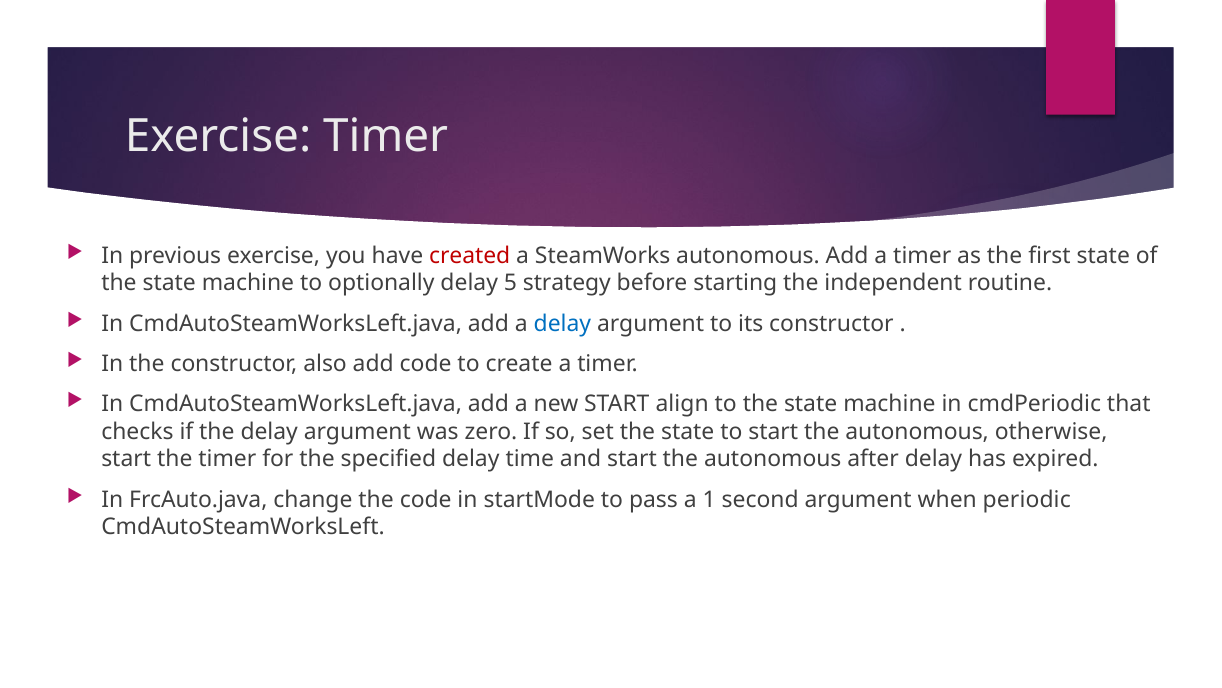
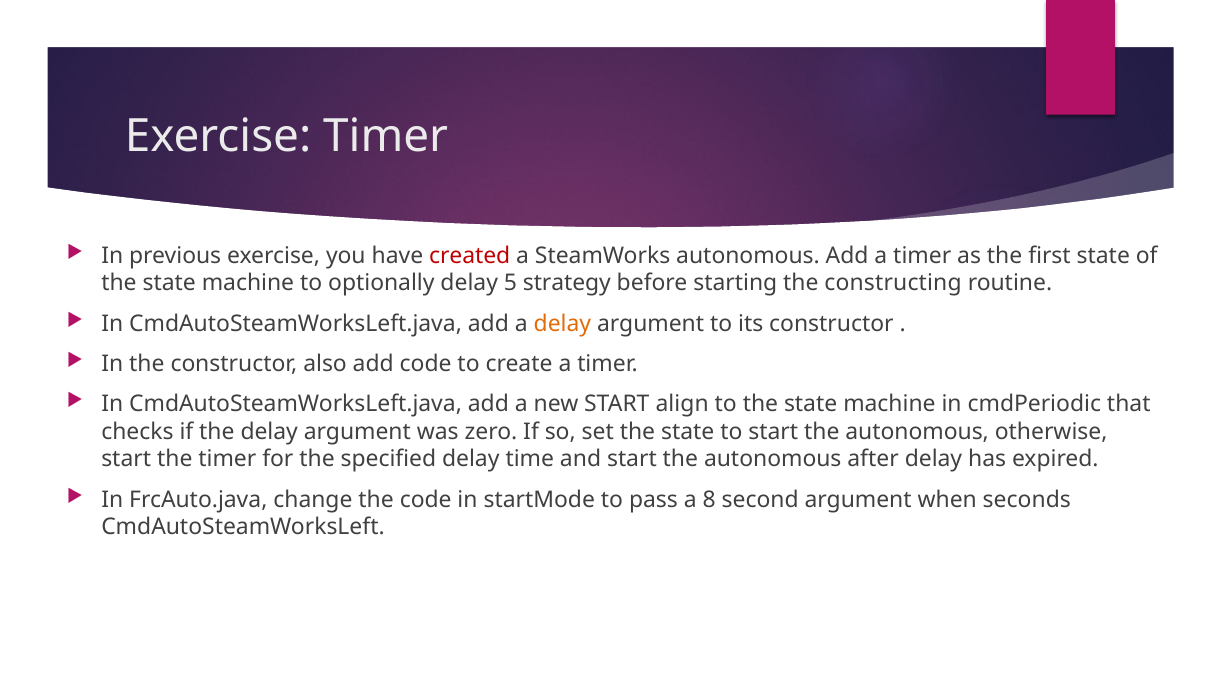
independent: independent -> constructing
delay at (562, 323) colour: blue -> orange
1: 1 -> 8
periodic: periodic -> seconds
